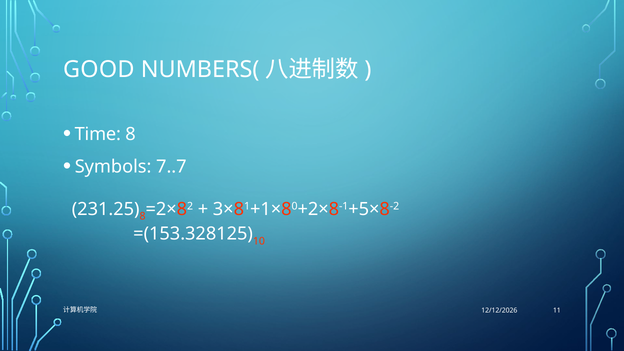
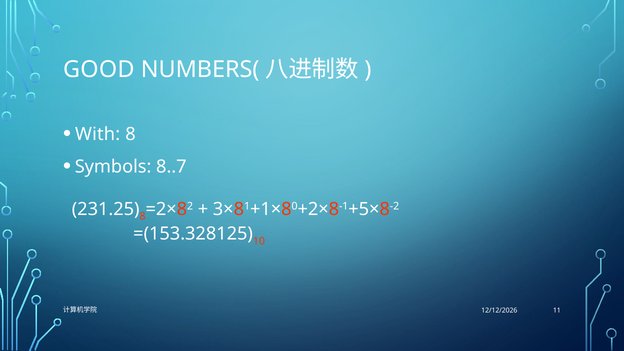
Time: Time -> With
7..7: 7..7 -> 8..7
